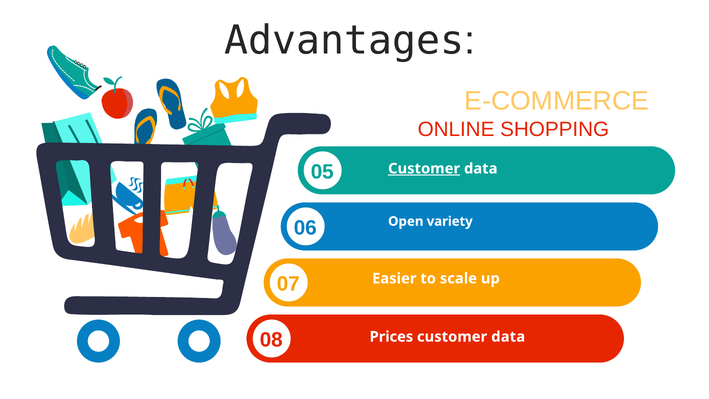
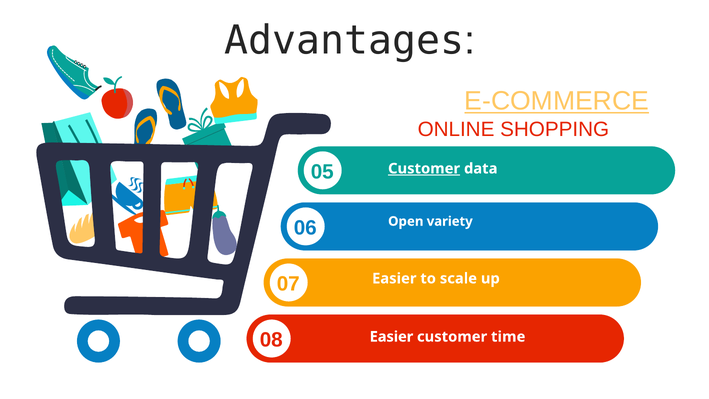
E-COMMERCE underline: none -> present
Prices at (391, 337): Prices -> Easier
data at (508, 337): data -> time
